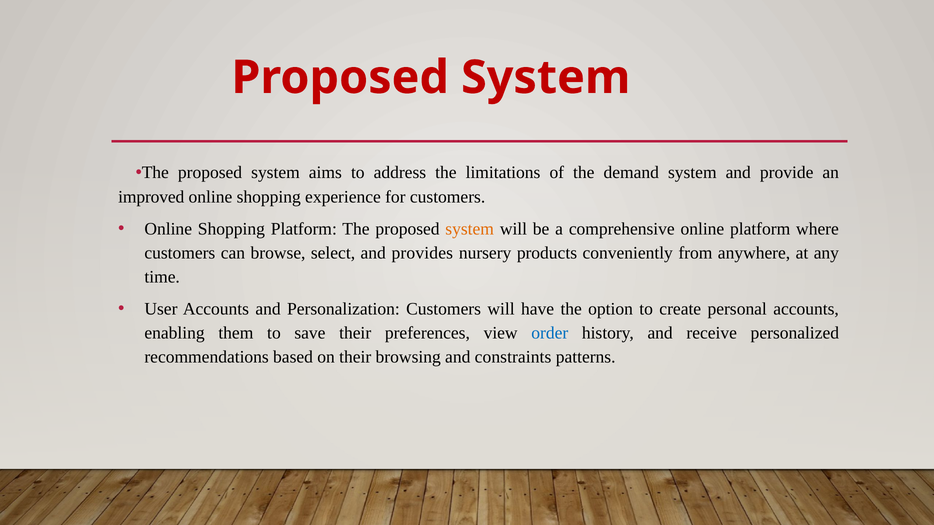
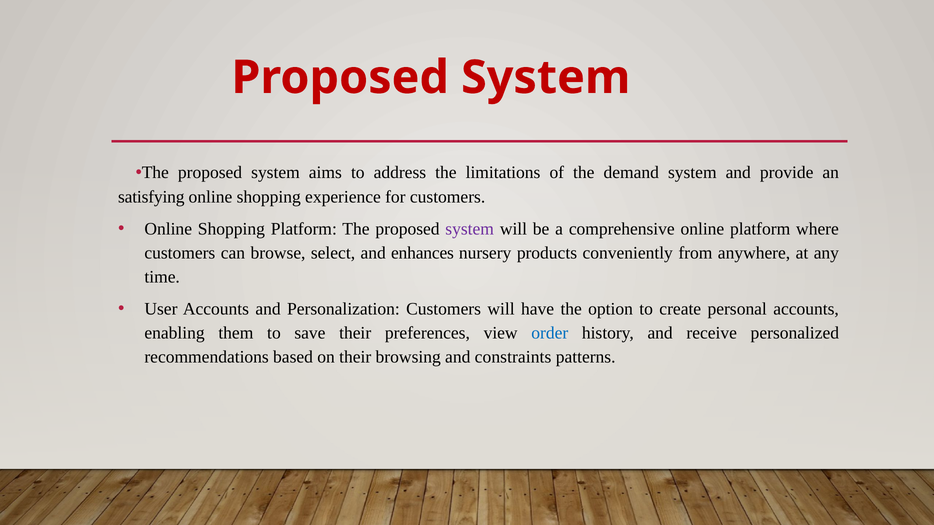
improved: improved -> satisfying
system at (470, 229) colour: orange -> purple
provides: provides -> enhances
